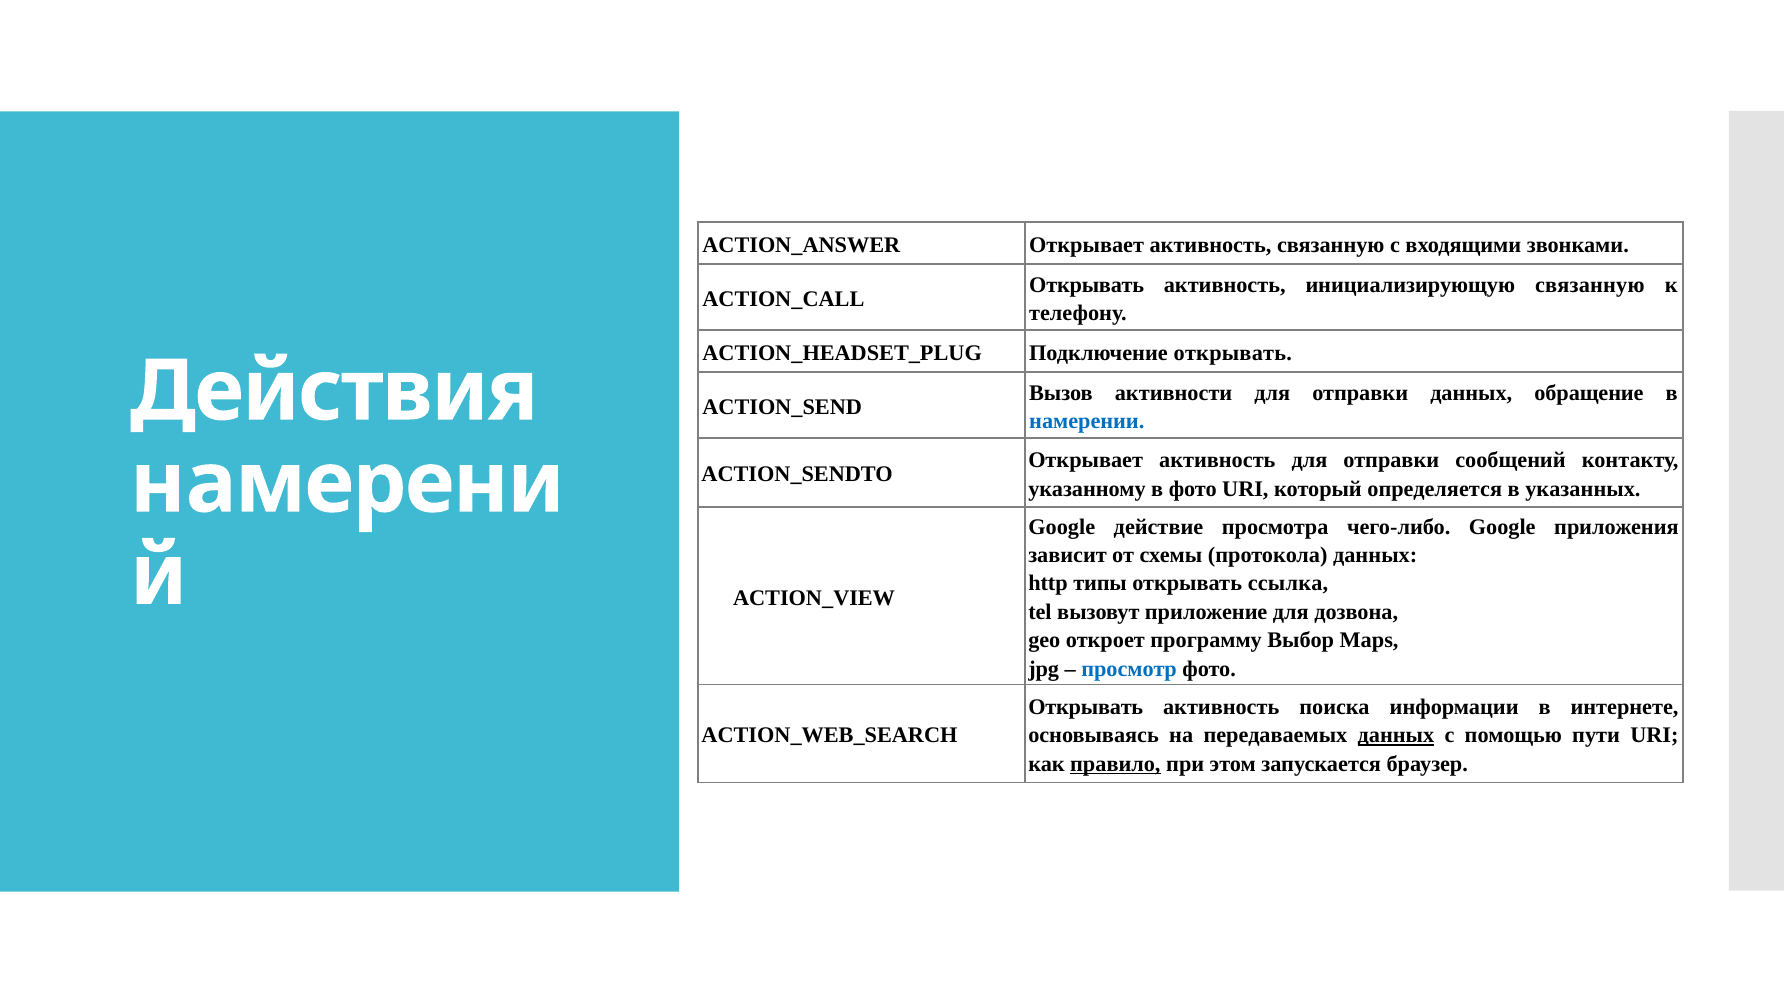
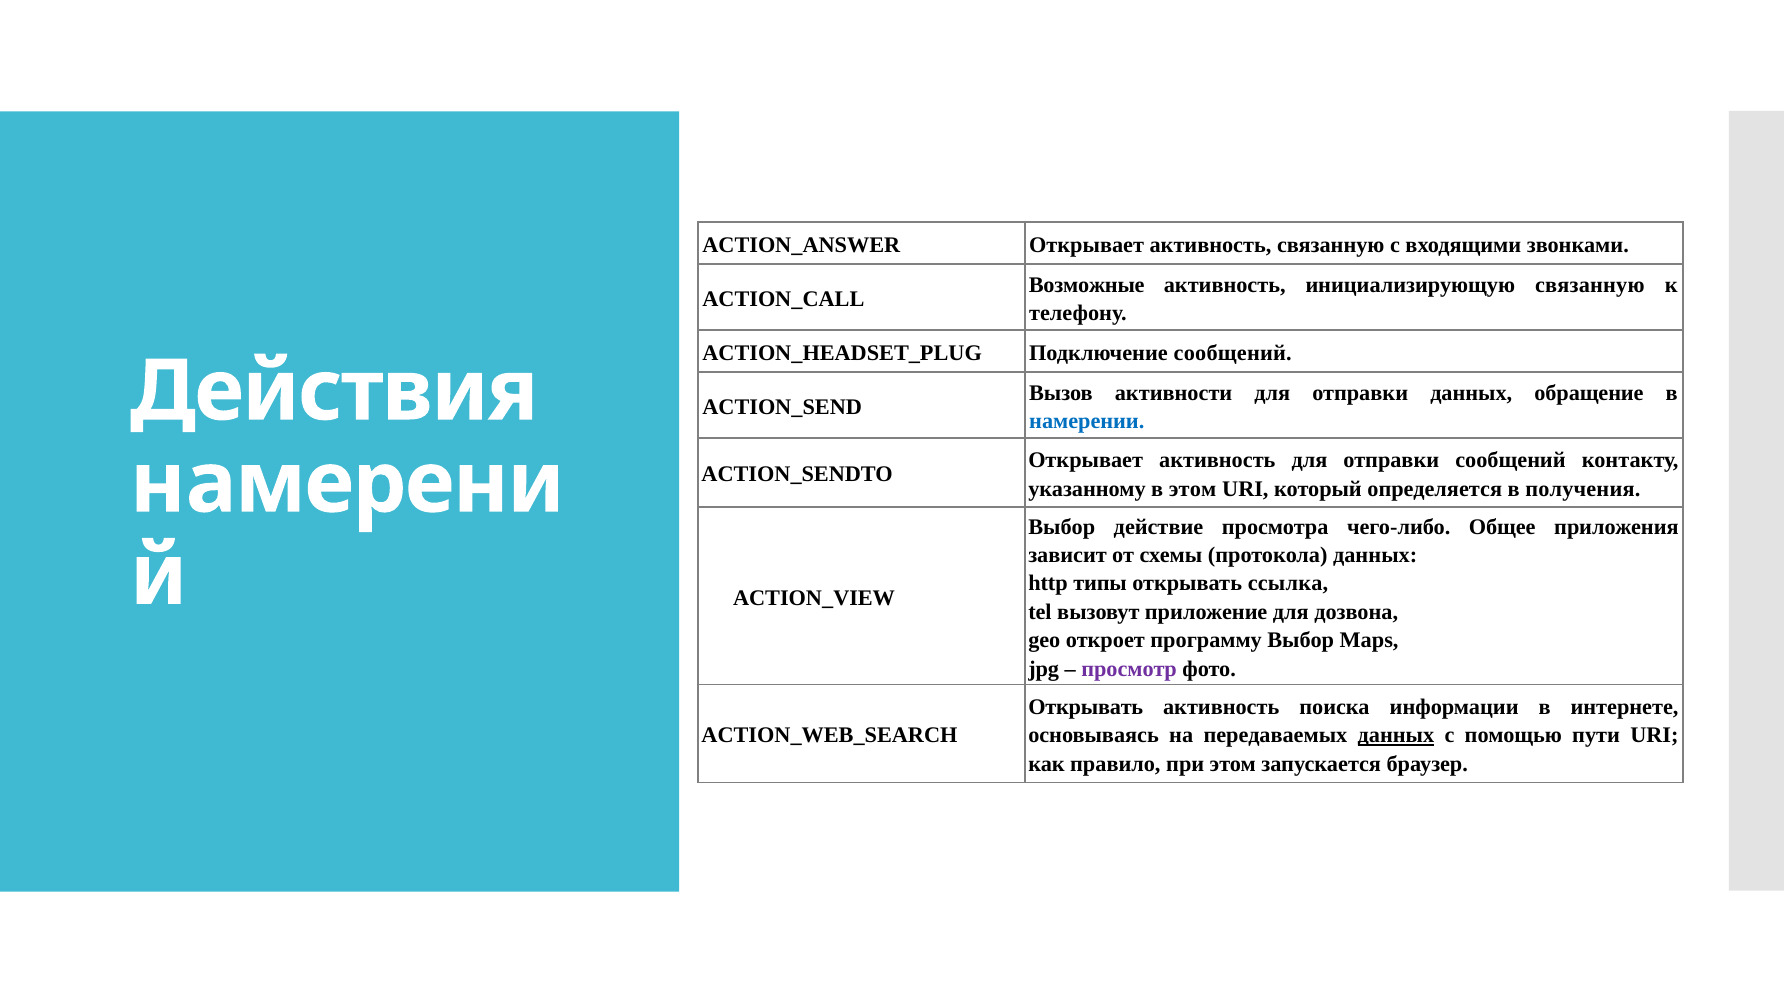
Открывать at (1087, 285): Открывать -> Возможные
Подключение открывать: открывать -> сообщений
в фото: фото -> этом
указанных: указанных -> получения
Google at (1062, 527): Google -> Выбор
чего-либо Google: Google -> Общее
просмотр colour: blue -> purple
правило underline: present -> none
